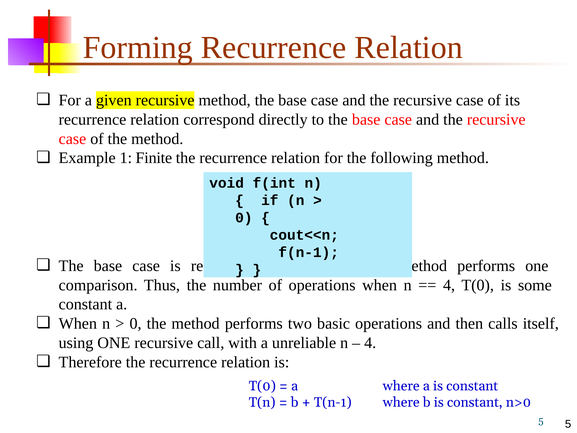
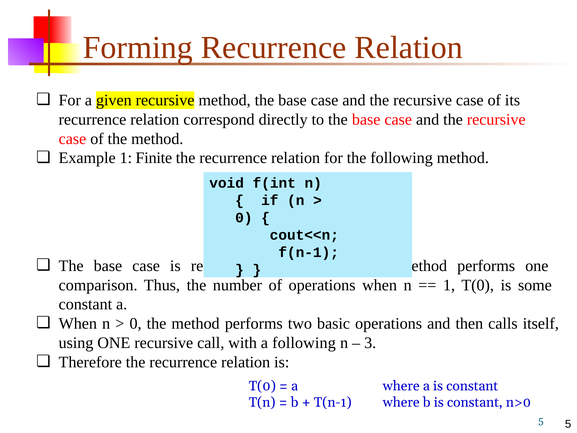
4 at (449, 285): 4 -> 1
a unreliable: unreliable -> following
4 at (370, 343): 4 -> 3
